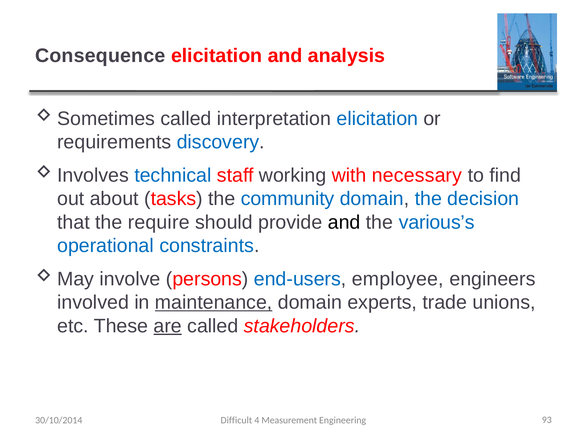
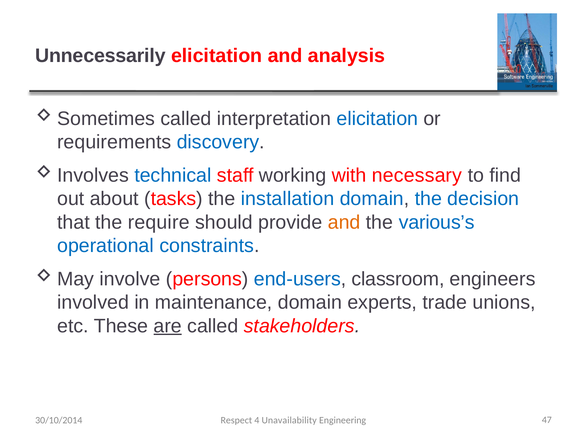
Consequence: Consequence -> Unnecessarily
community: community -> installation
and at (344, 222) colour: black -> orange
employee: employee -> classroom
maintenance underline: present -> none
Difficult: Difficult -> Respect
Measurement: Measurement -> Unavailability
93: 93 -> 47
